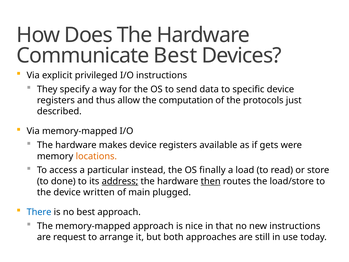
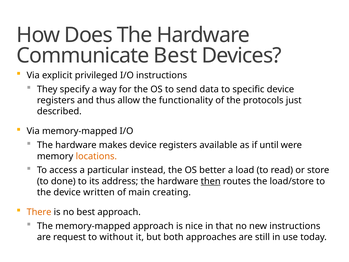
computation: computation -> functionality
gets: gets -> until
finally: finally -> better
address underline: present -> none
plugged: plugged -> creating
There colour: blue -> orange
arrange: arrange -> without
